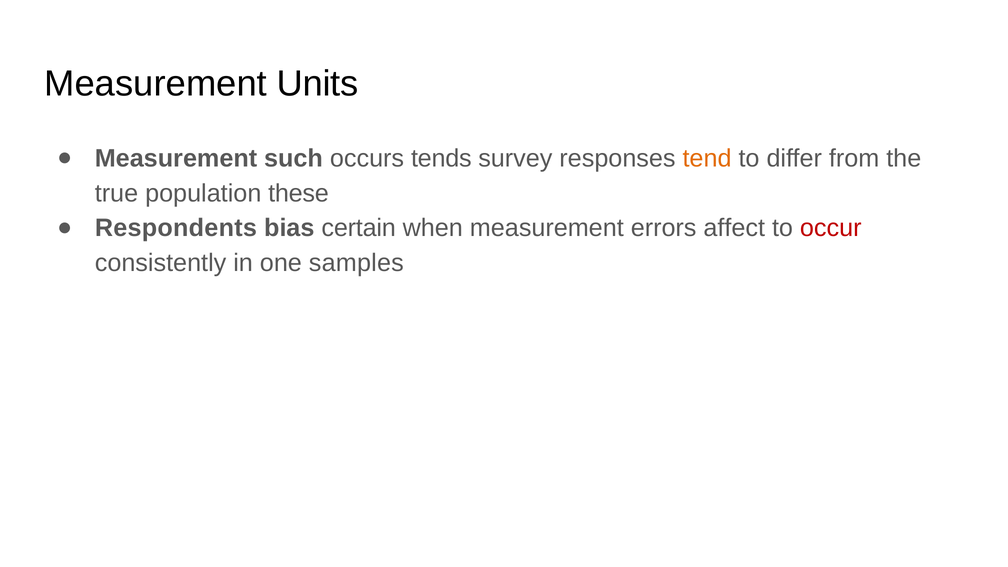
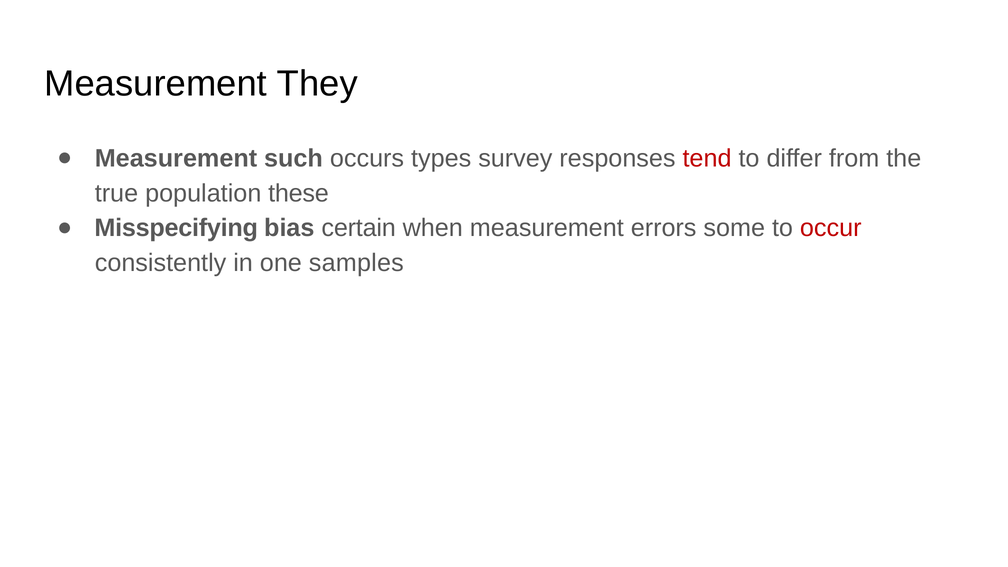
Units: Units -> They
tends: tends -> types
tend colour: orange -> red
Respondents: Respondents -> Misspecifying
affect: affect -> some
